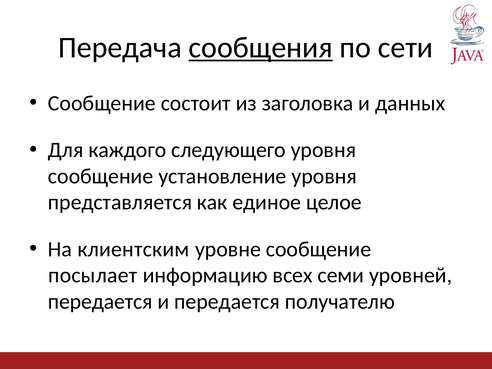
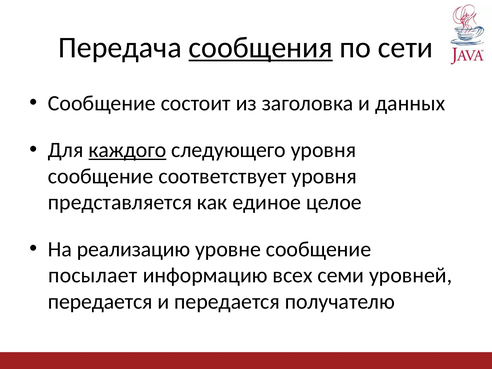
каждого underline: none -> present
установление: установление -> соответствует
клиентским: клиентским -> реализацию
